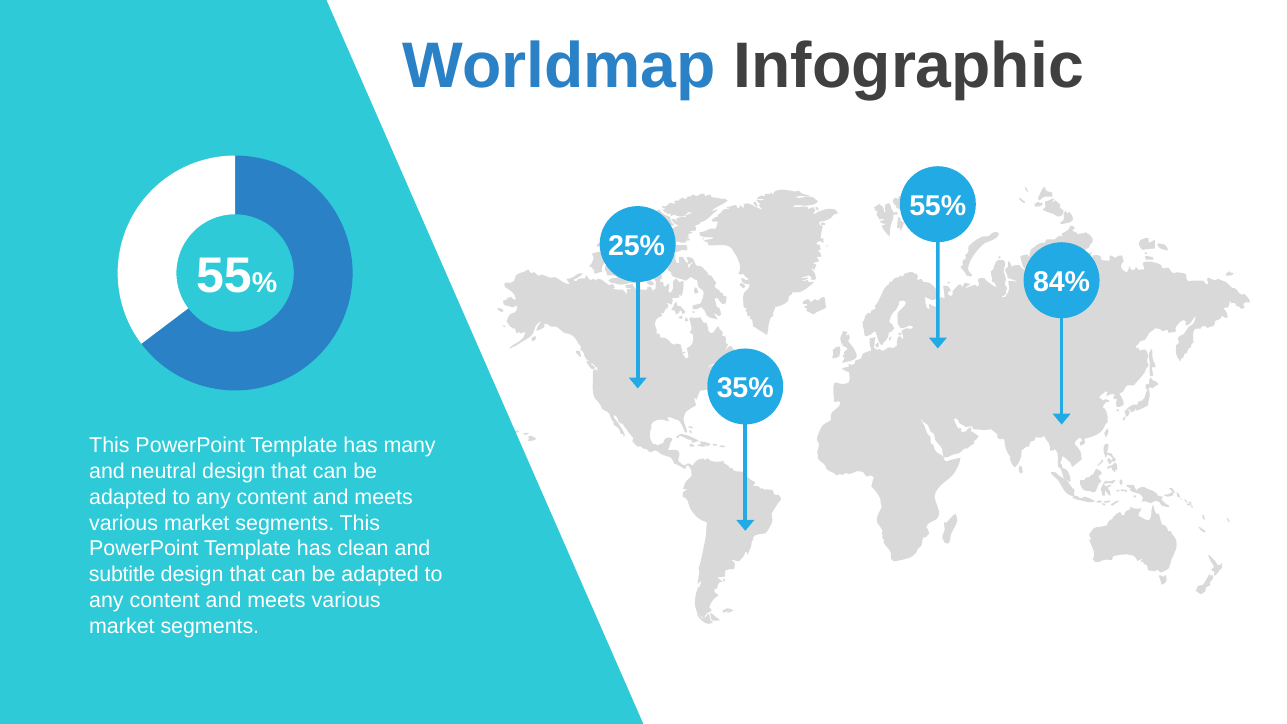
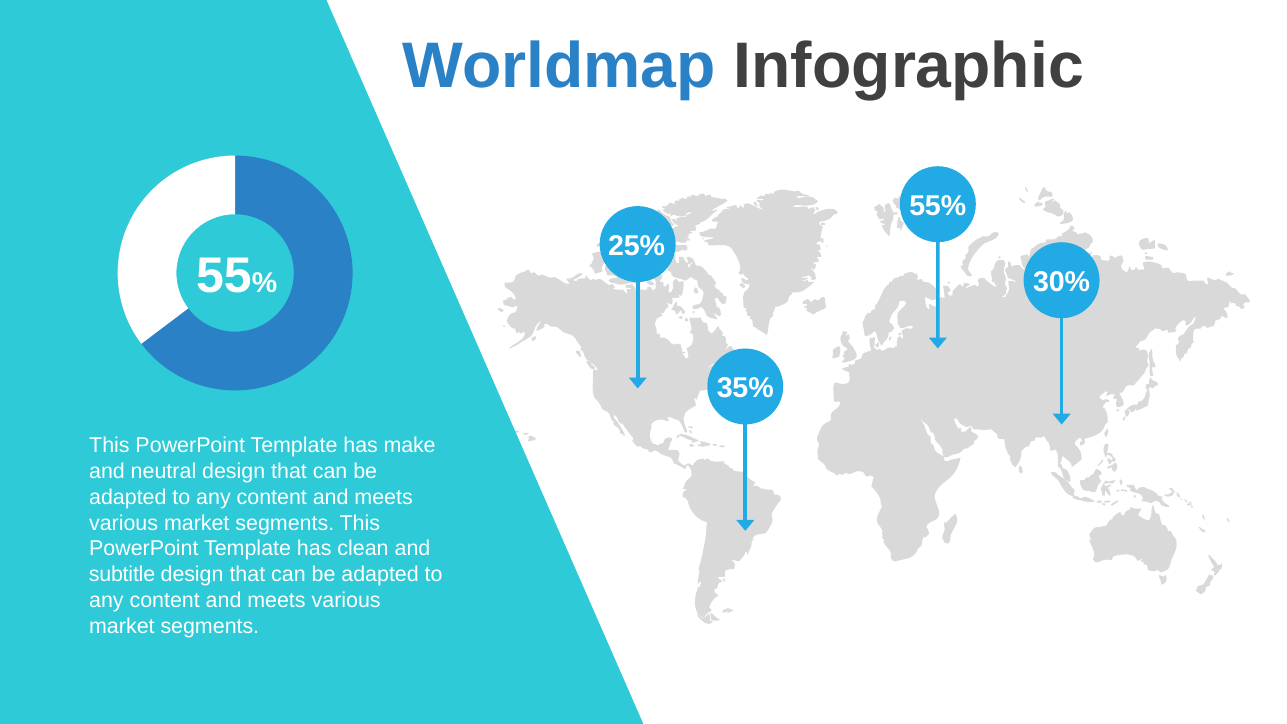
84%: 84% -> 30%
many: many -> make
